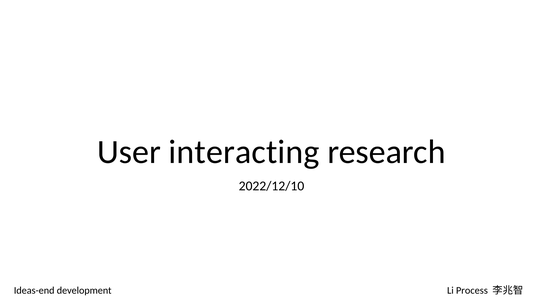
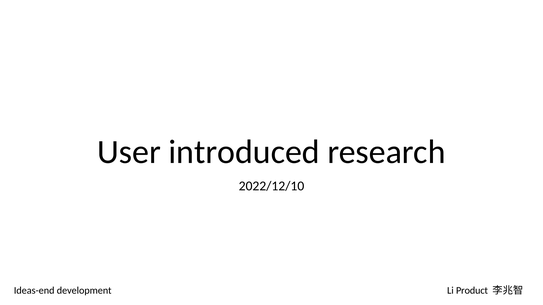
interacting: interacting -> introduced
Process: Process -> Product
